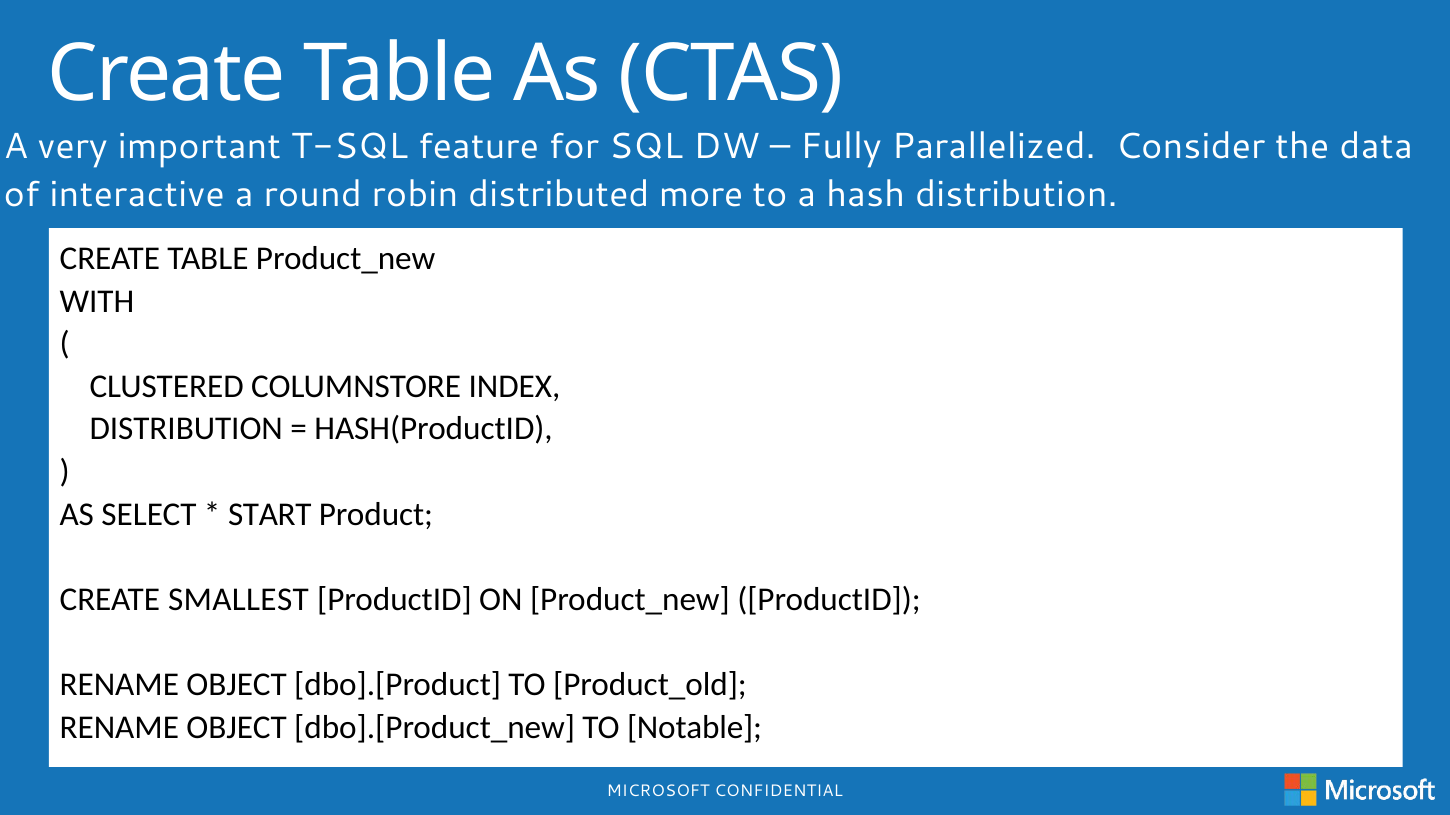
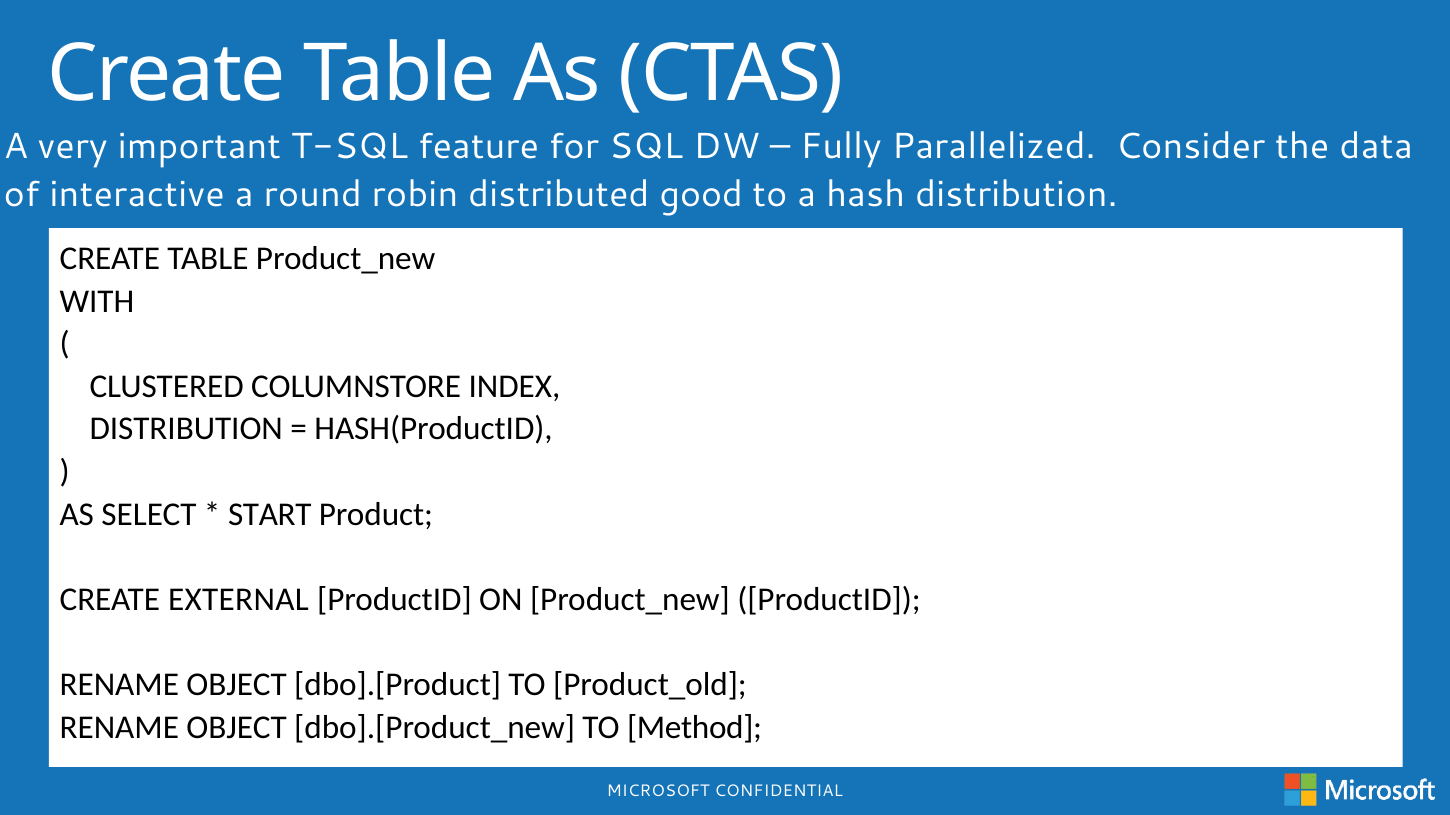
more: more -> good
SMALLEST: SMALLEST -> EXTERNAL
Notable: Notable -> Method
